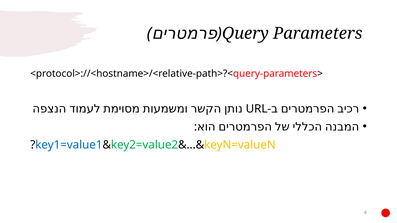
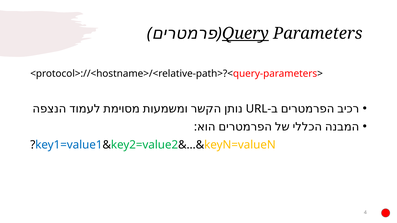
Query underline: none -> present
